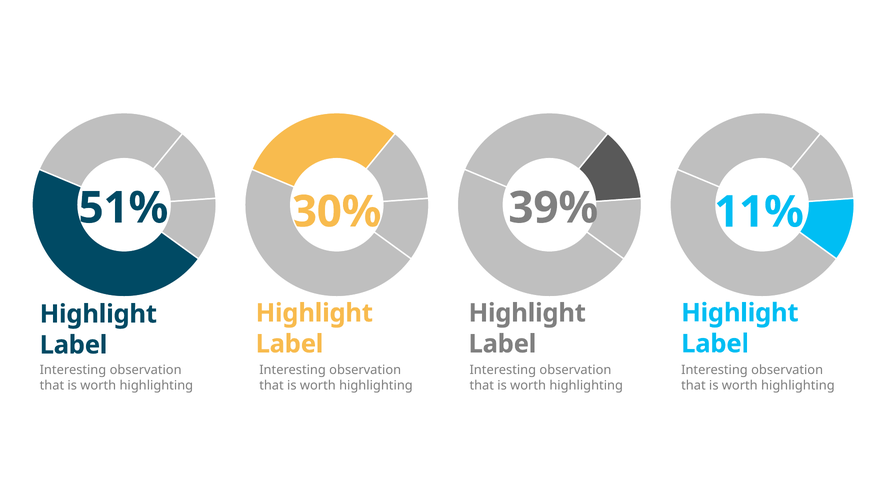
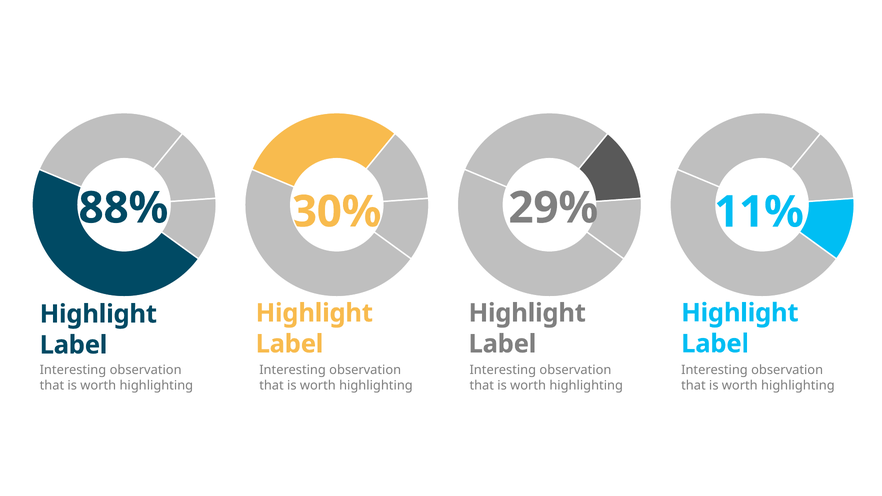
39%: 39% -> 29%
51%: 51% -> 88%
